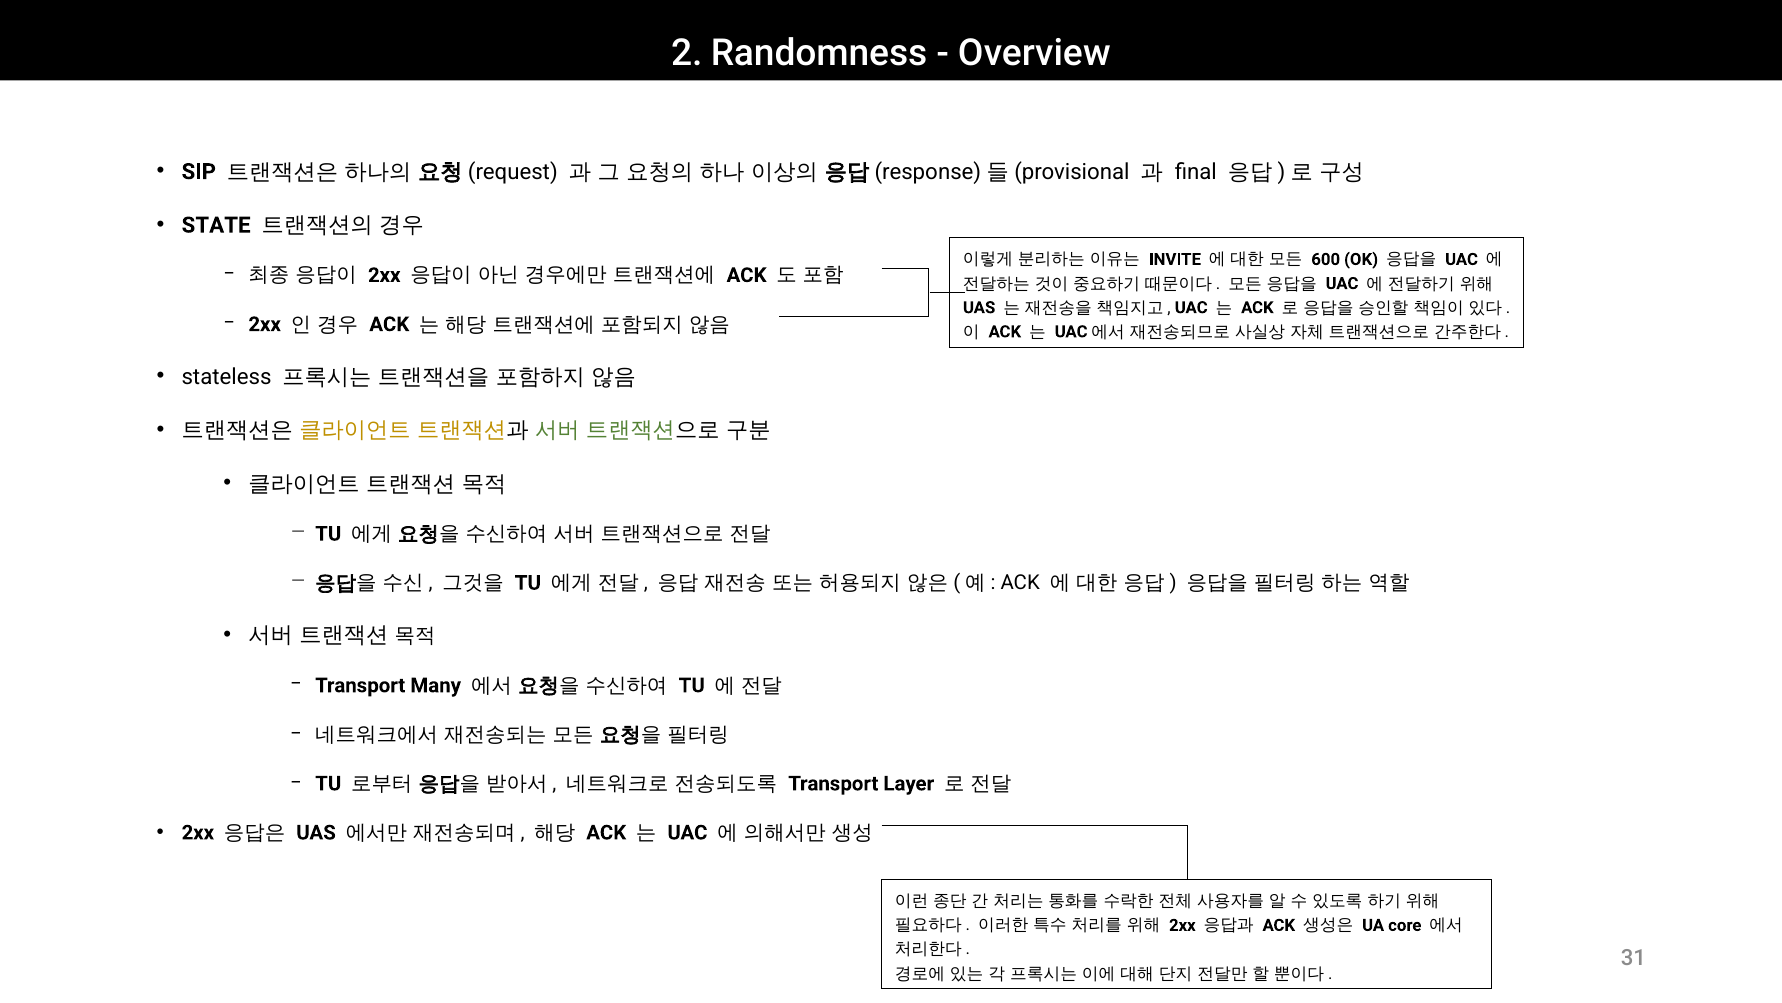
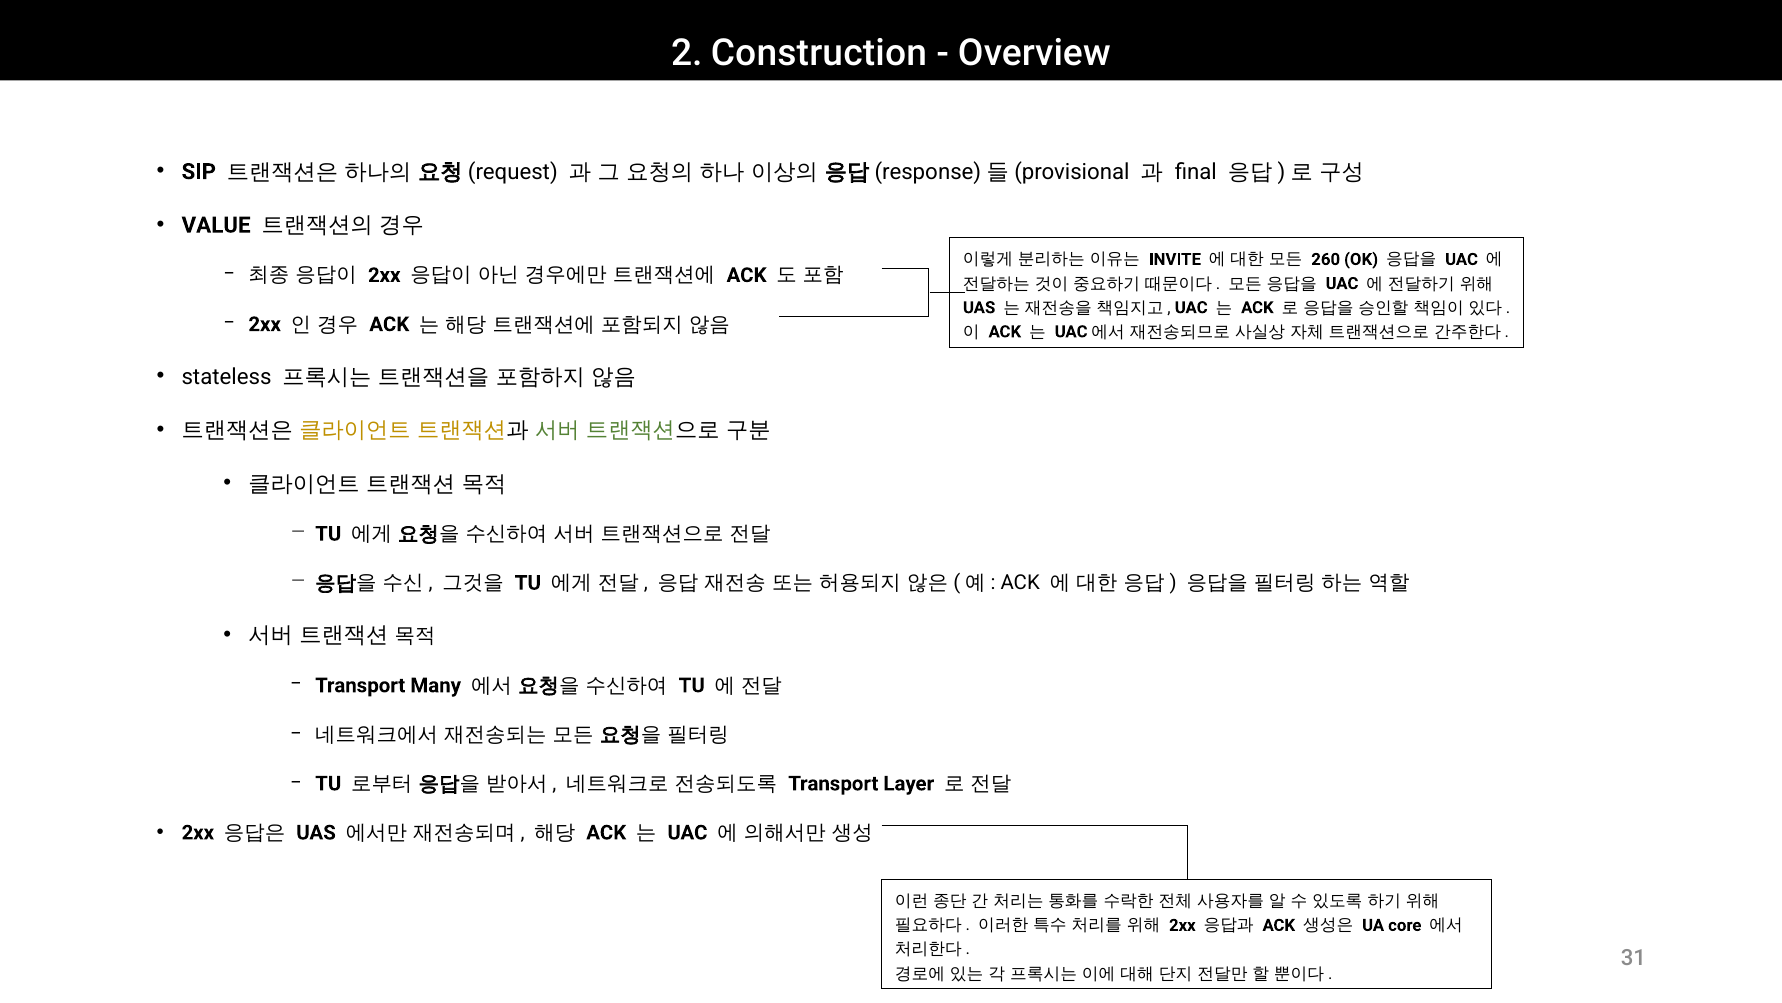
Randomness: Randomness -> Construction
STATE: STATE -> VALUE
600: 600 -> 260
